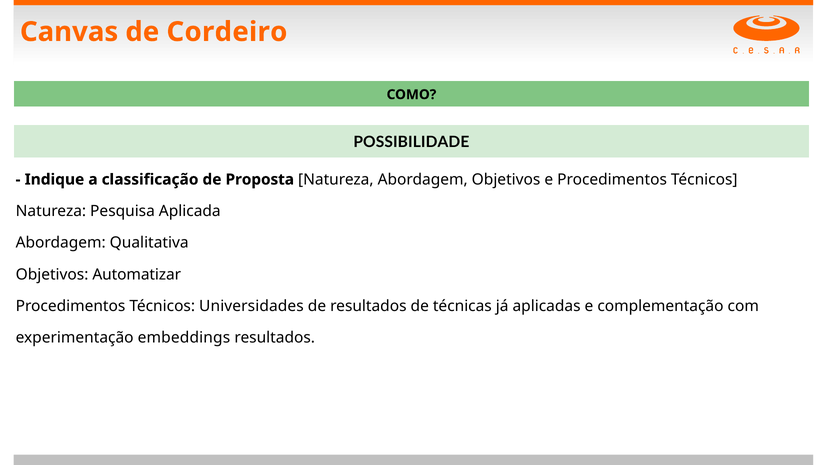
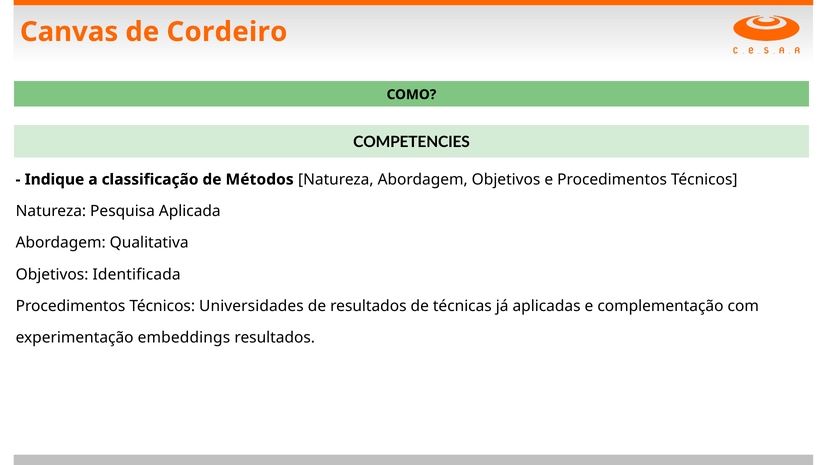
POSSIBILIDADE: POSSIBILIDADE -> COMPETENCIES
Proposta: Proposta -> Métodos
Automatizar: Automatizar -> Identificada
